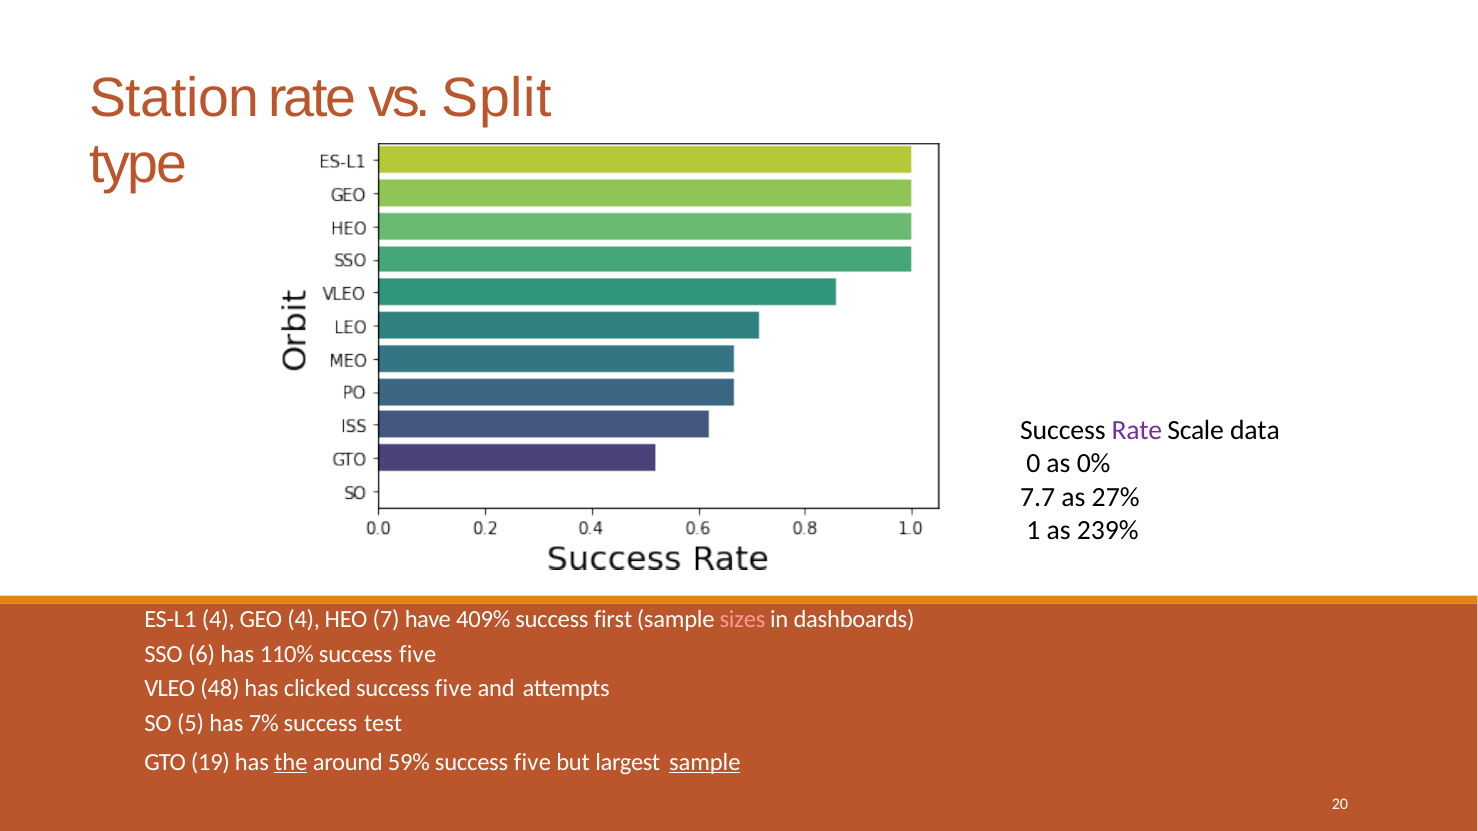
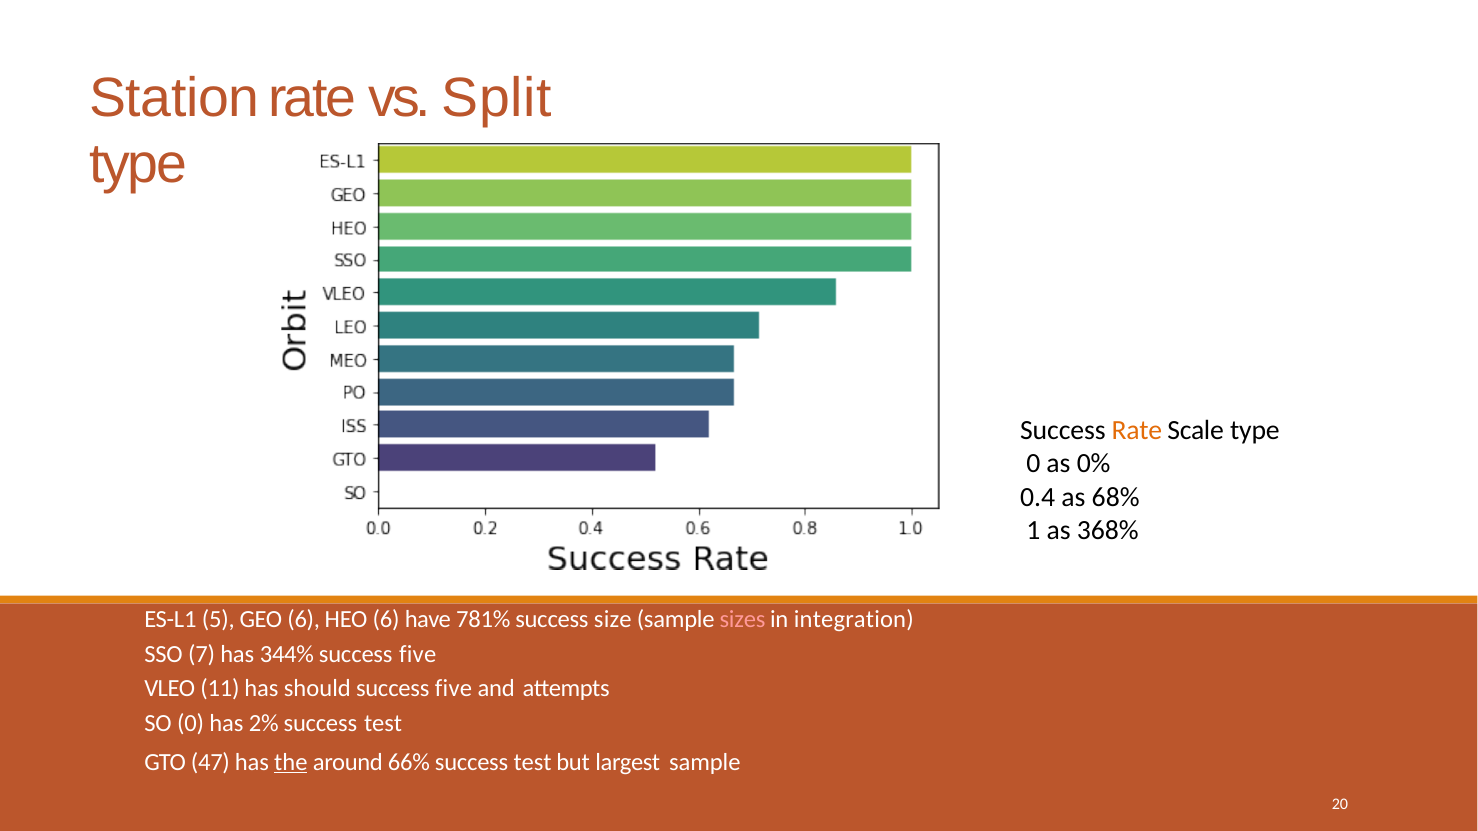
Rate at (1137, 431) colour: purple -> orange
Scale data: data -> type
7.7: 7.7 -> 0.4
27%: 27% -> 68%
239%: 239% -> 368%
ES-L1 4: 4 -> 5
GEO 4: 4 -> 6
HEO 7: 7 -> 6
409%: 409% -> 781%
first: first -> size
dashboards: dashboards -> integration
6: 6 -> 7
110%: 110% -> 344%
48: 48 -> 11
clicked: clicked -> should
SO 5: 5 -> 0
7%: 7% -> 2%
19: 19 -> 47
59%: 59% -> 66%
five at (532, 762): five -> test
sample at (705, 762) underline: present -> none
